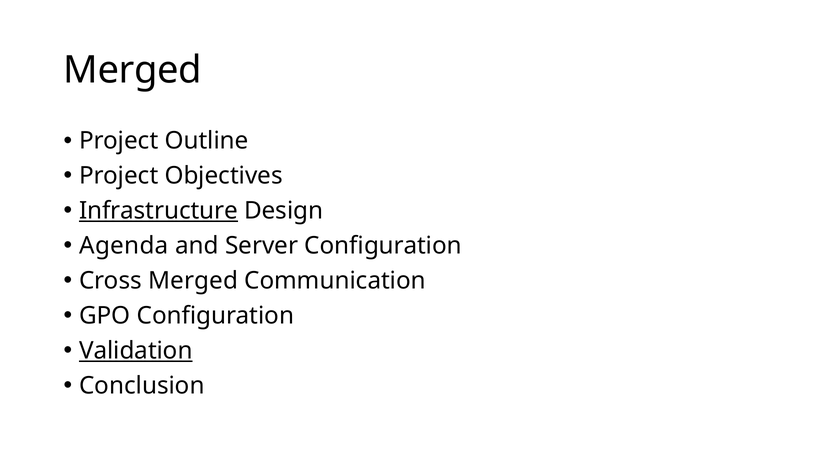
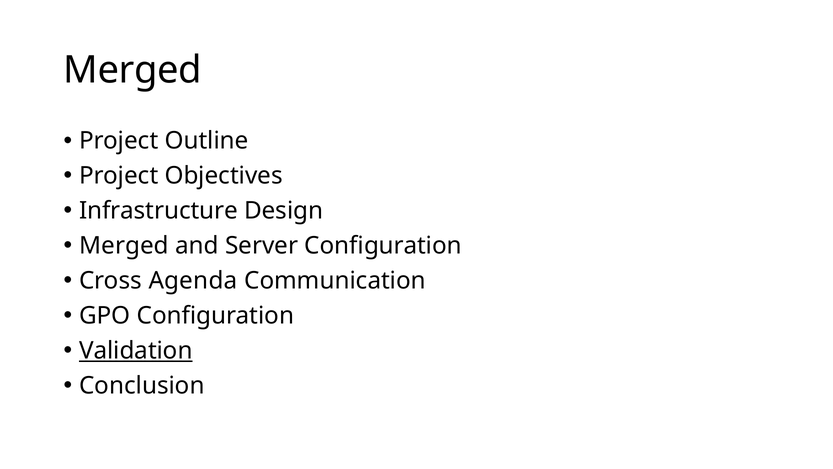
Infrastructure underline: present -> none
Agenda at (124, 246): Agenda -> Merged
Cross Merged: Merged -> Agenda
